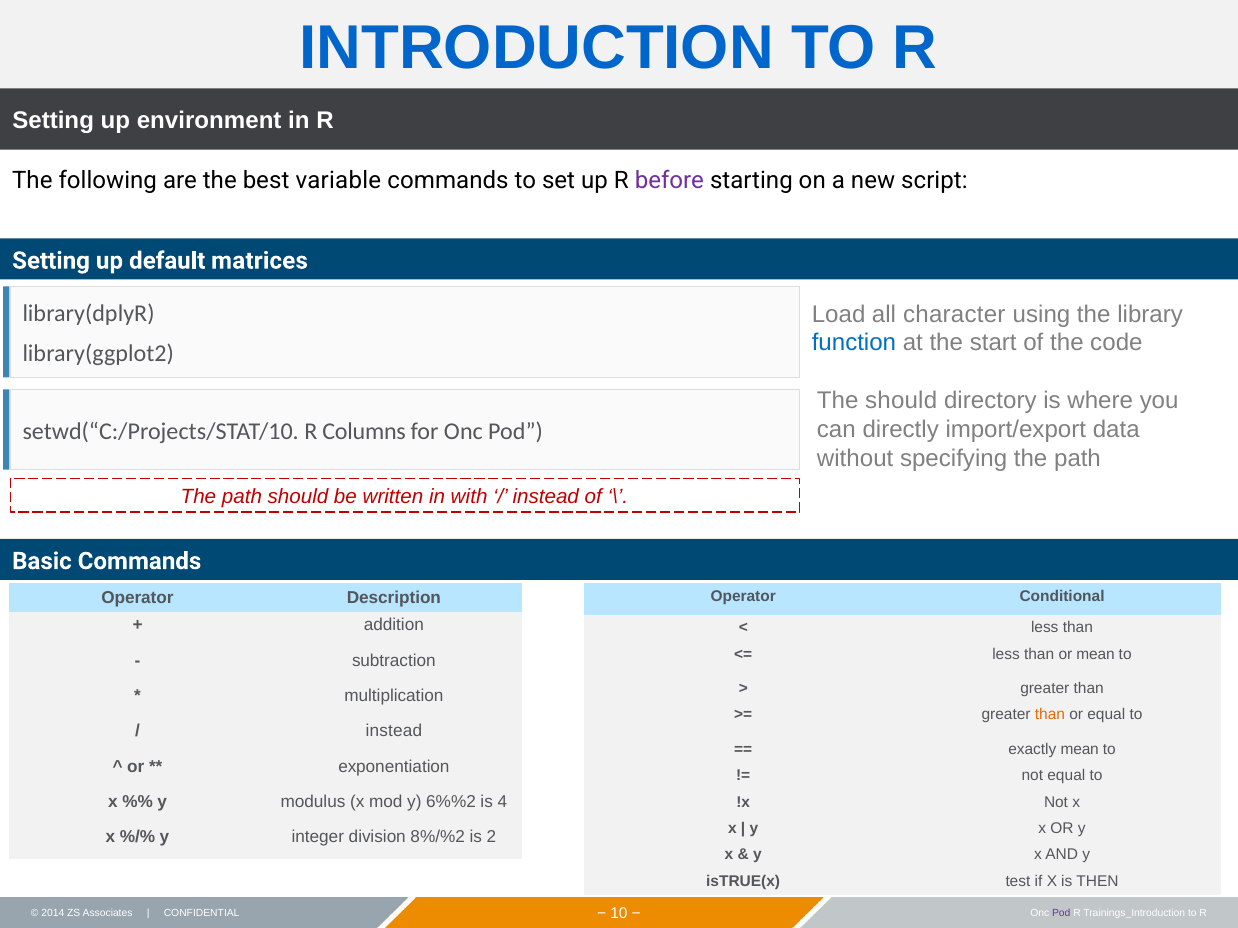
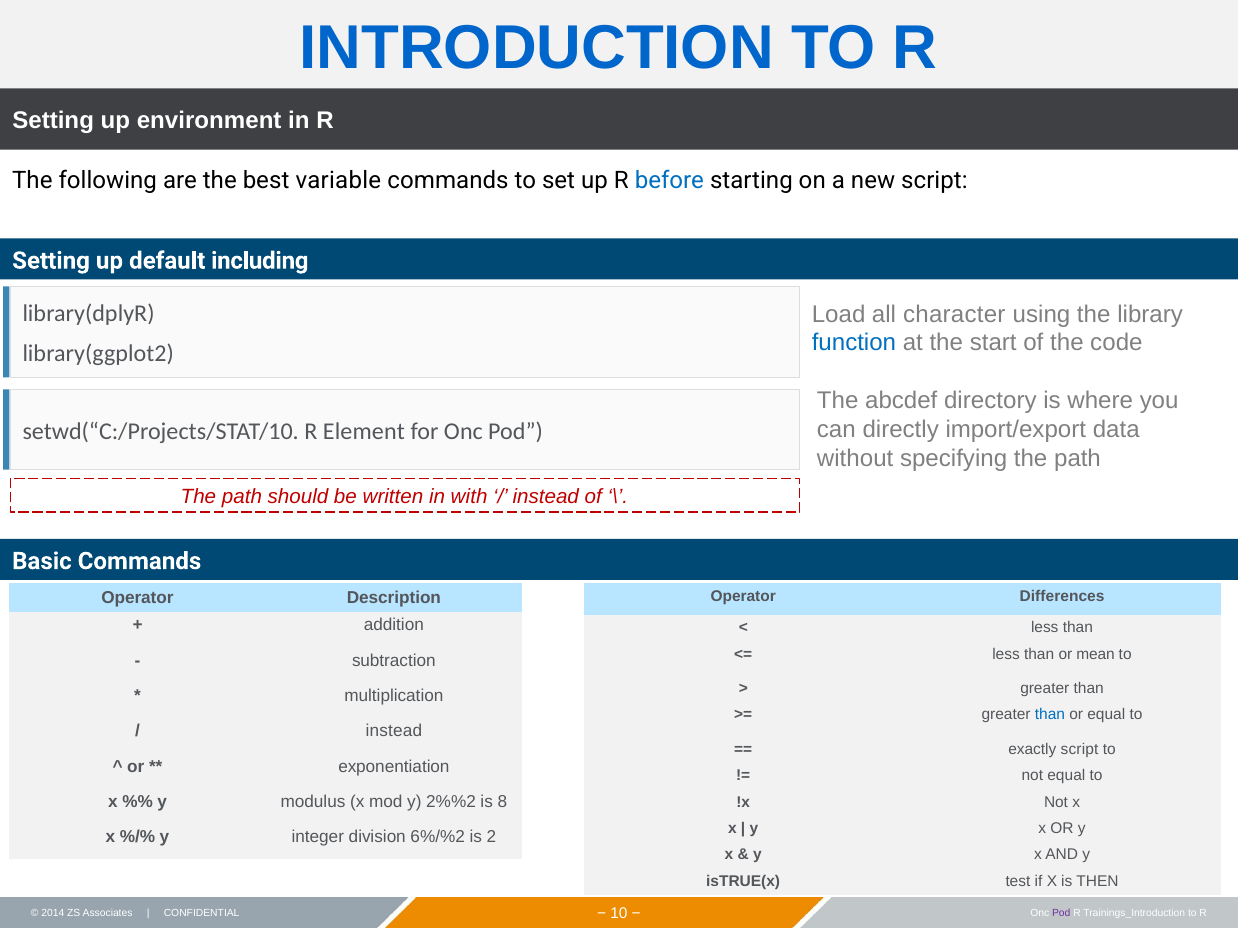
before colour: purple -> blue
matrices: matrices -> including
The should: should -> abcdef
Columns: Columns -> Element
Conditional: Conditional -> Differences
than at (1050, 715) colour: orange -> blue
exactly mean: mean -> script
6%%2: 6%%2 -> 2%%2
4: 4 -> 8
8%/%2: 8%/%2 -> 6%/%2
